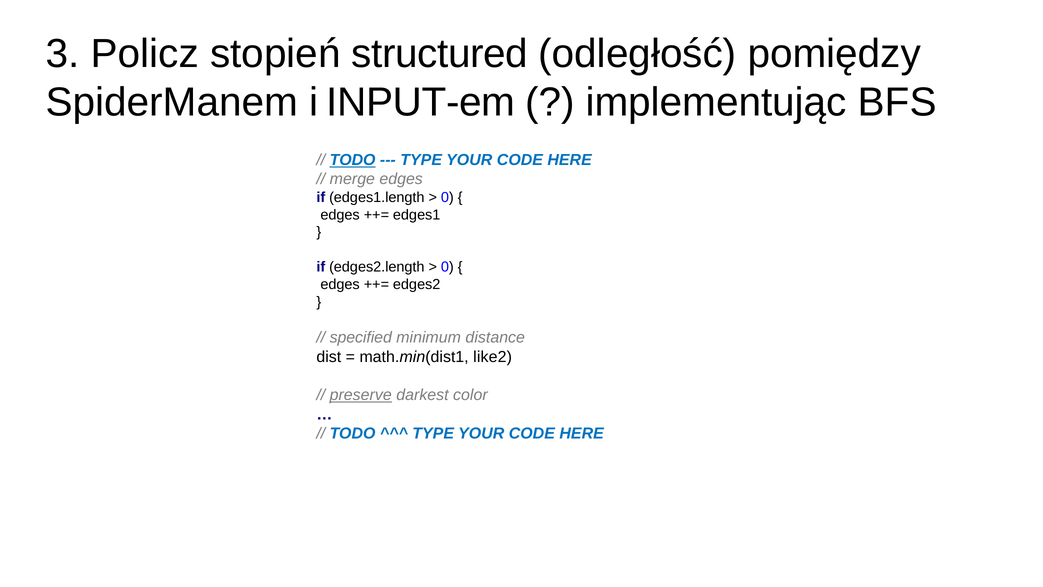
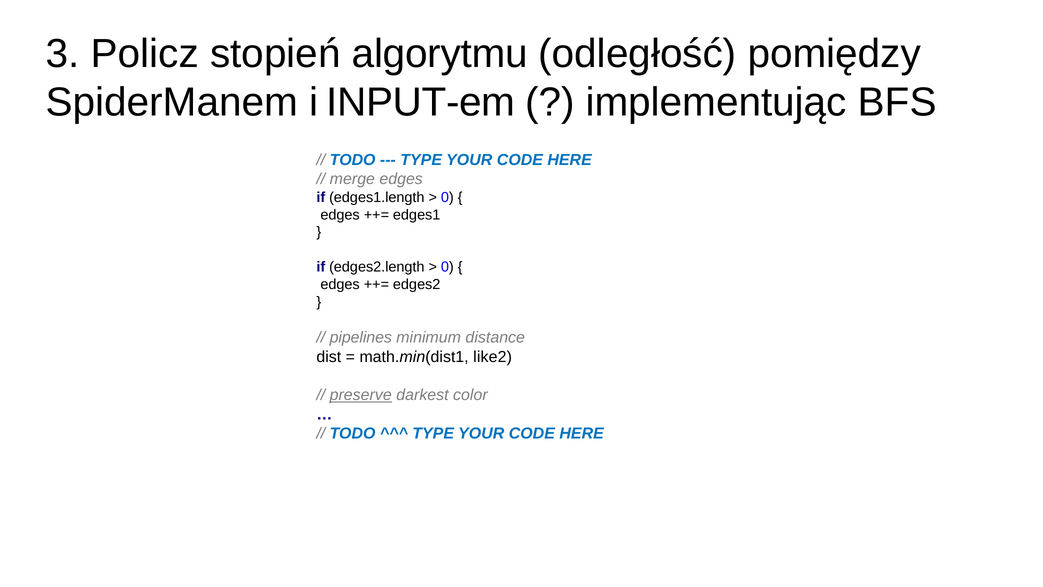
structured: structured -> algorytmu
TODO at (353, 160) underline: present -> none
specified: specified -> pipelines
